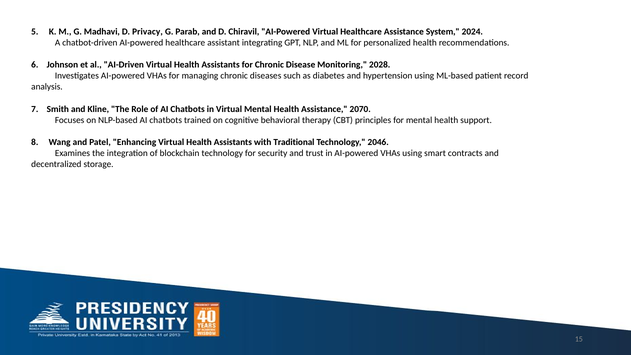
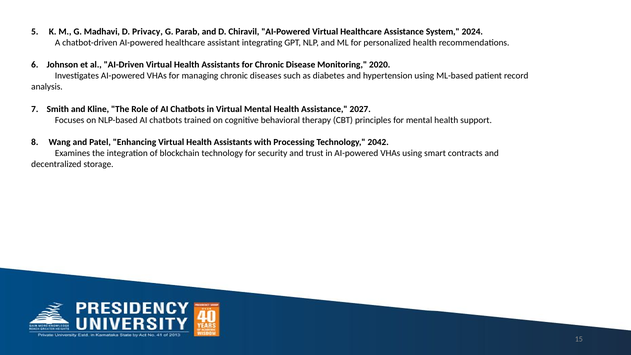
2028: 2028 -> 2020
2070: 2070 -> 2027
Traditional: Traditional -> Processing
2046: 2046 -> 2042
